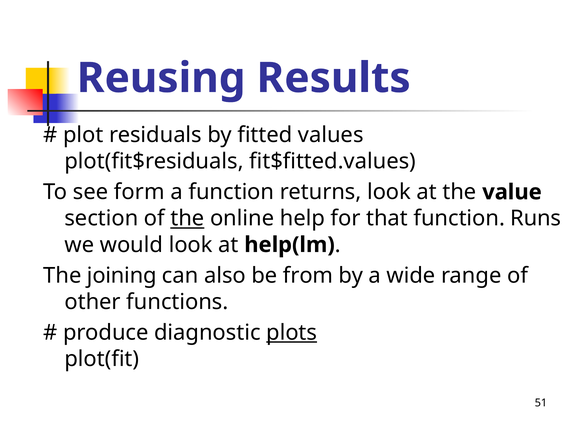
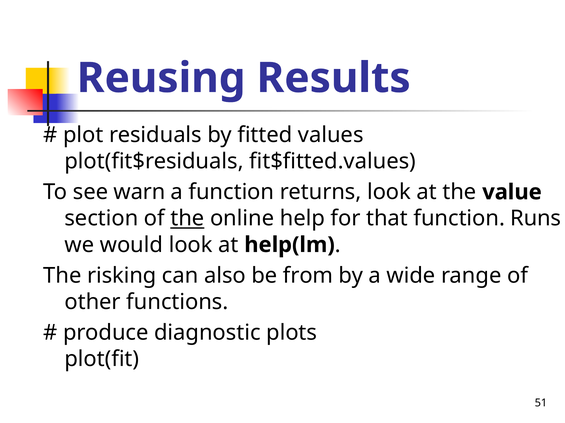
form: form -> warn
joining: joining -> risking
plots underline: present -> none
